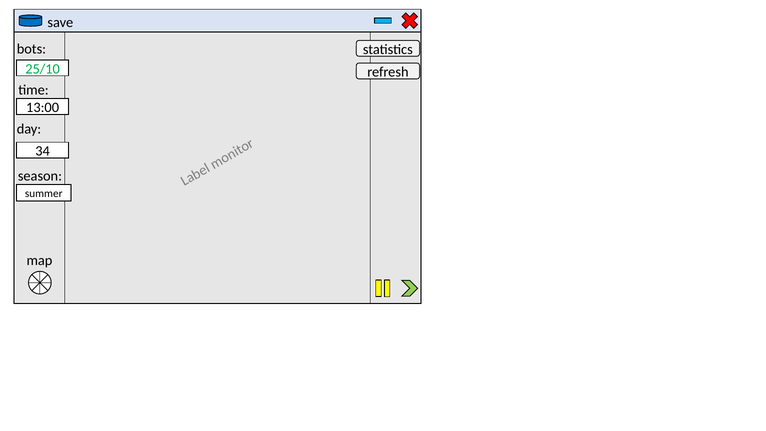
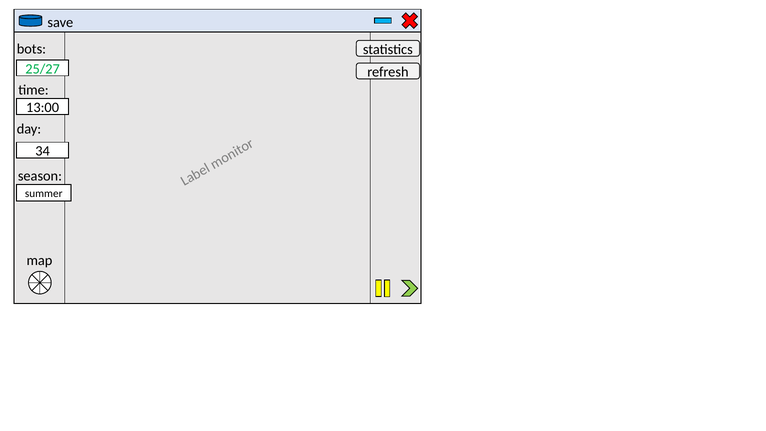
25/10: 25/10 -> 25/27
